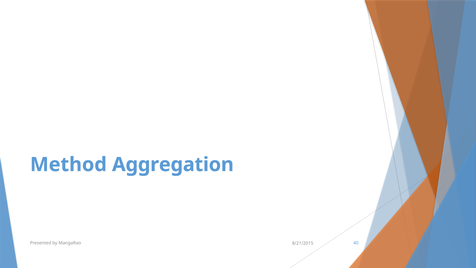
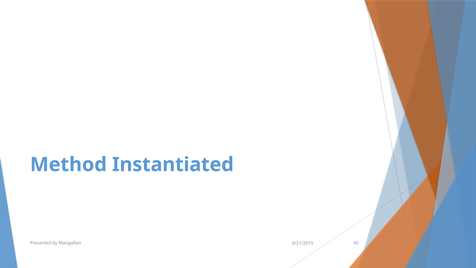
Aggregation: Aggregation -> Instantiated
